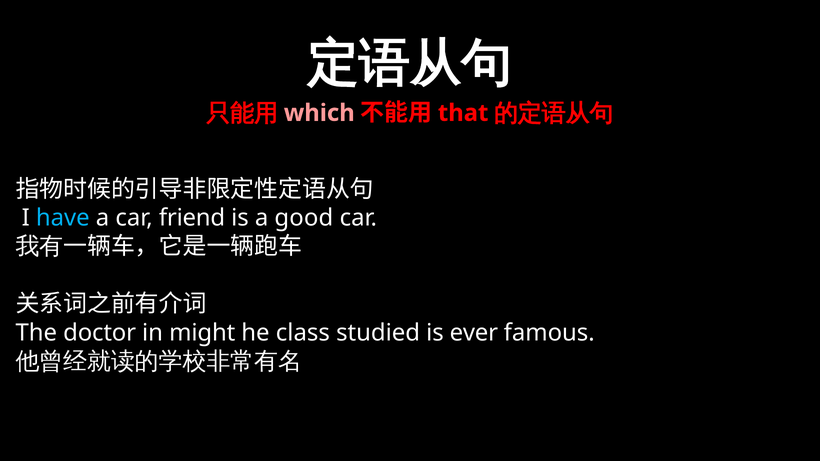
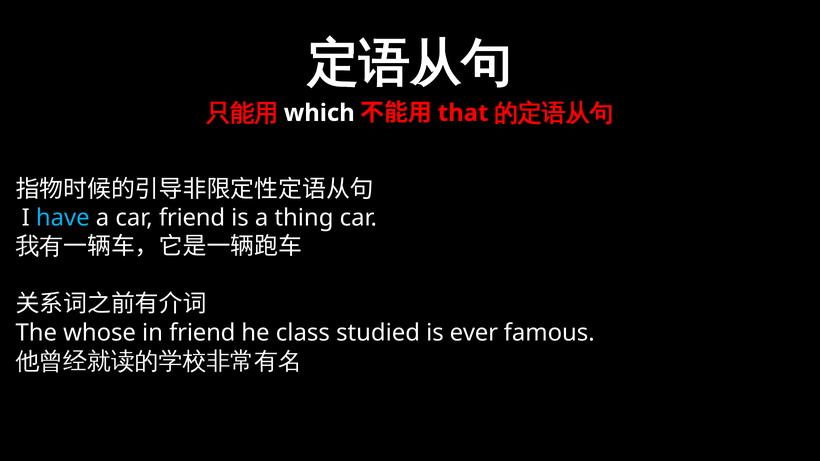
which colour: pink -> white
good: good -> thing
doctor: doctor -> whose
in might: might -> friend
